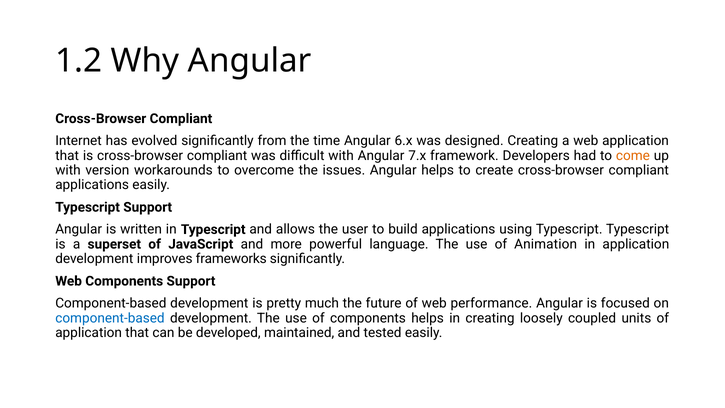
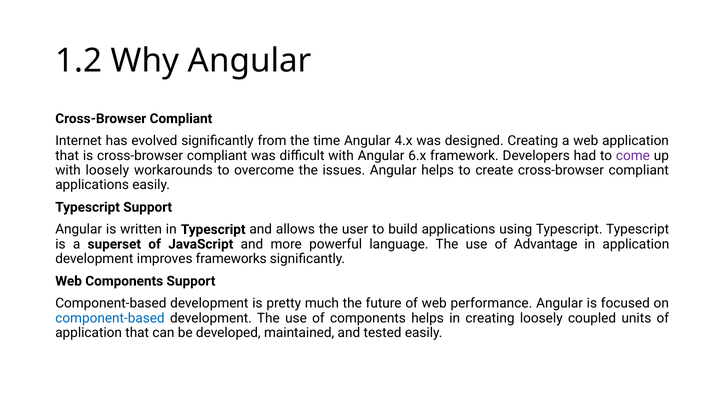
6.x: 6.x -> 4.x
7.x: 7.x -> 6.x
come colour: orange -> purple
with version: version -> loosely
of Animation: Animation -> Advantage
